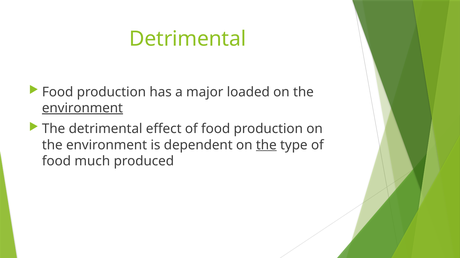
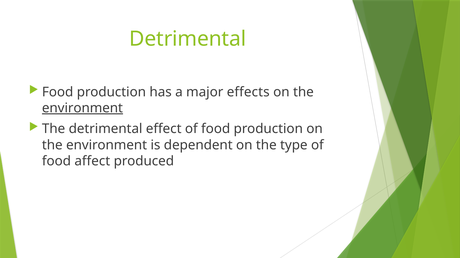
loaded: loaded -> effects
the at (266, 145) underline: present -> none
much: much -> affect
